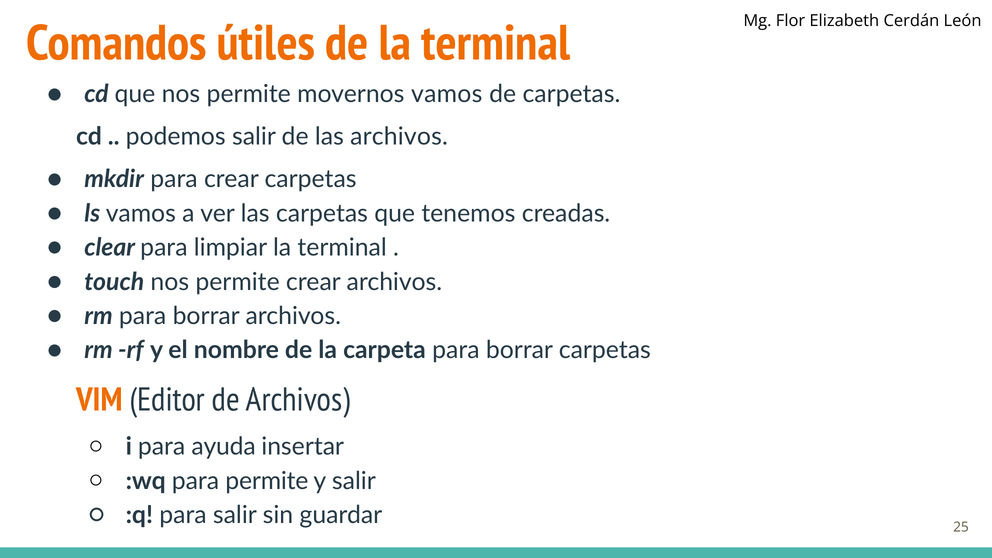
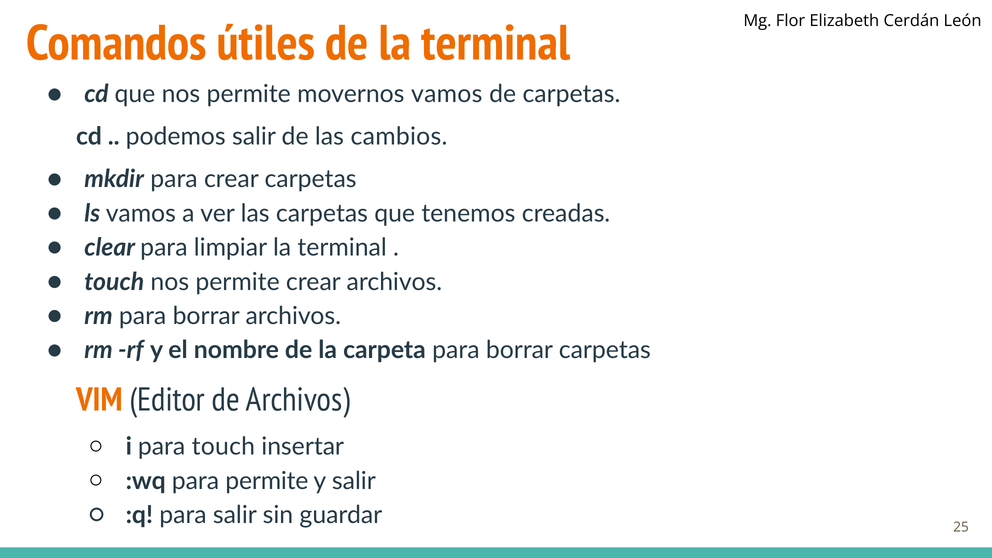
las archivos: archivos -> cambios
para ayuda: ayuda -> touch
